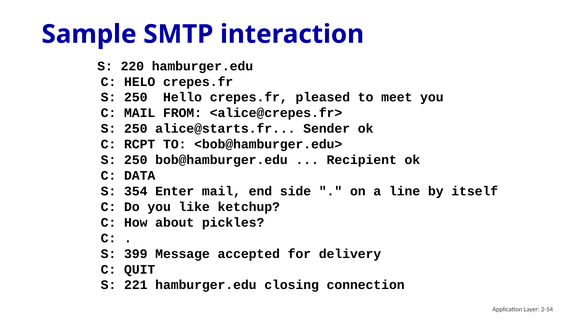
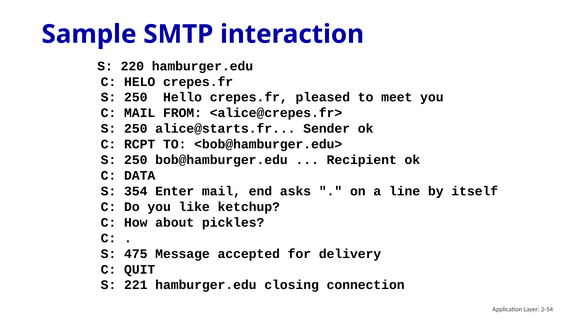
side: side -> asks
399: 399 -> 475
